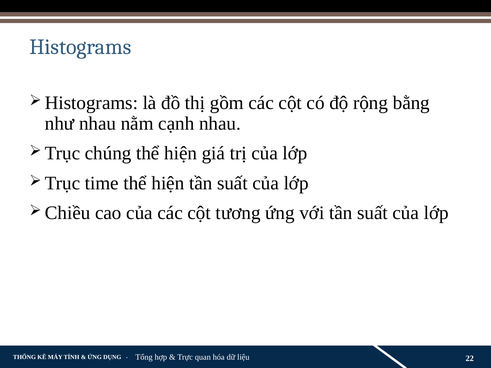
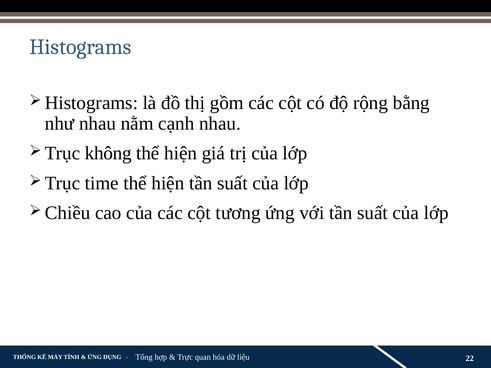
chúng: chúng -> không
